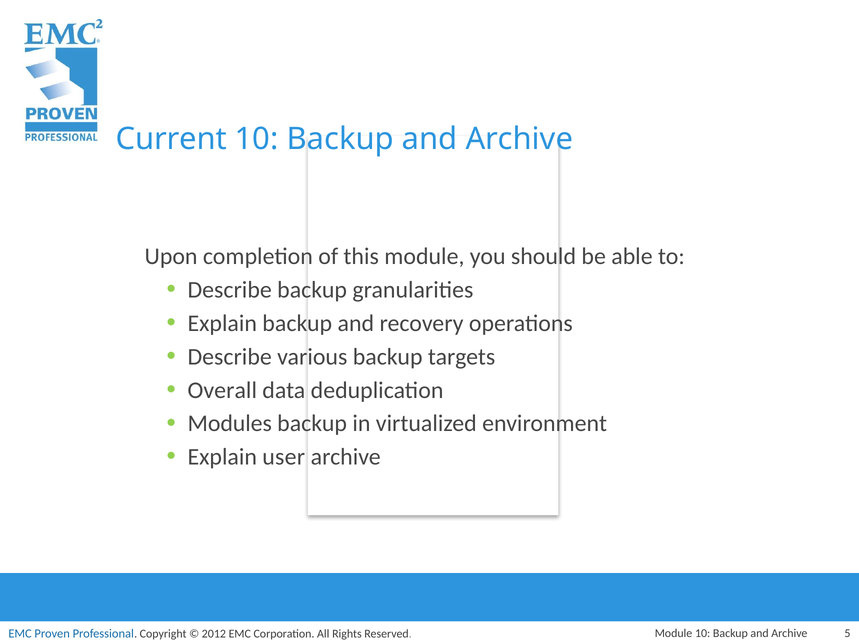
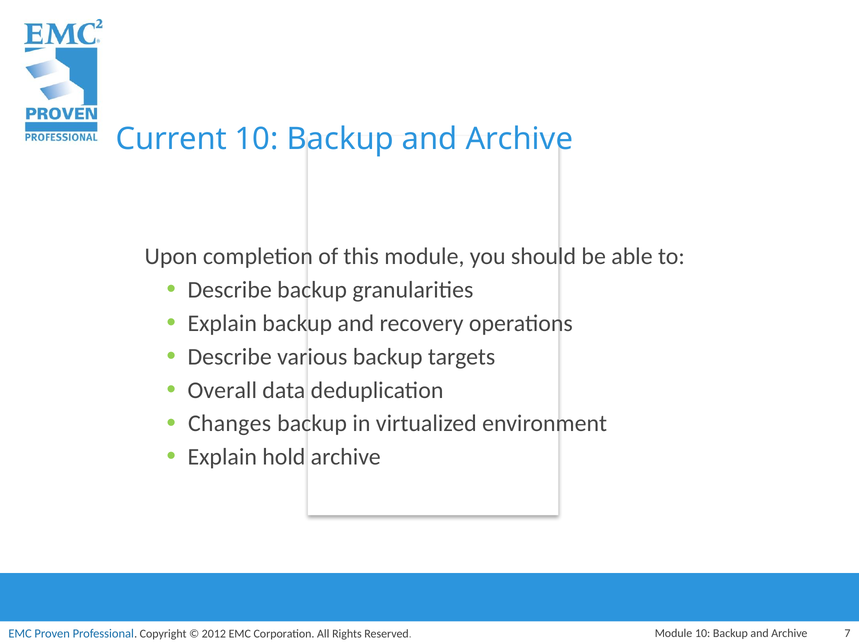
Modules: Modules -> Changes
user: user -> hold
5: 5 -> 7
